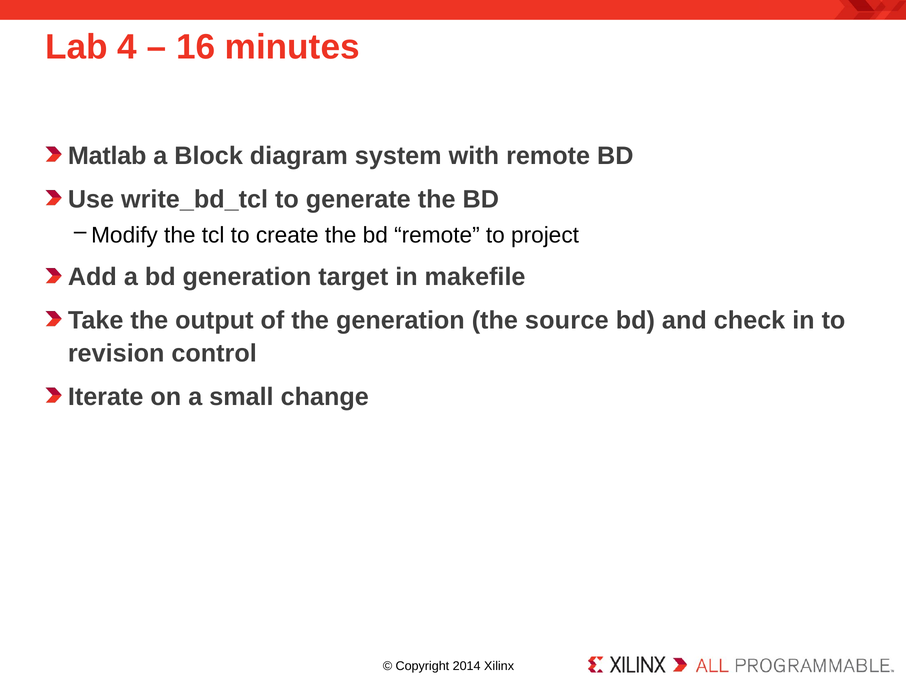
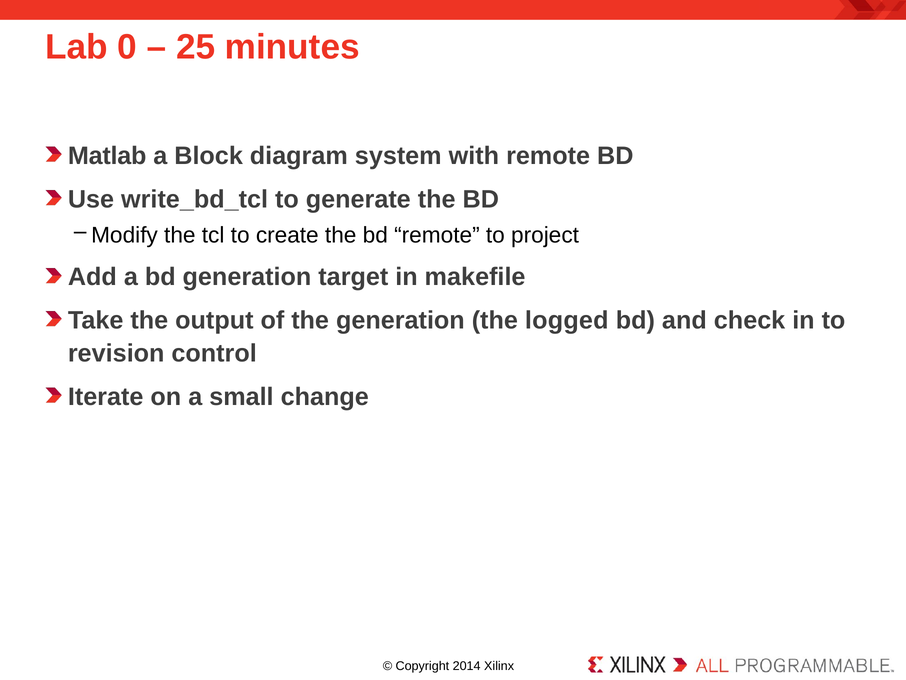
4: 4 -> 0
16: 16 -> 25
source: source -> logged
